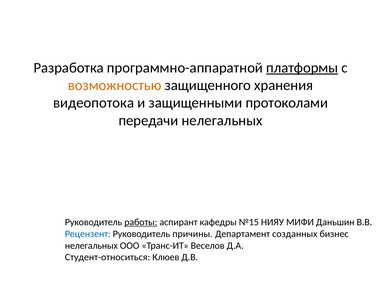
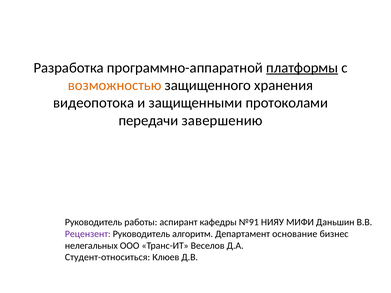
передачи нелегальных: нелегальных -> завершению
работы underline: present -> none
№15: №15 -> №91
Рецензент colour: blue -> purple
причины: причины -> алгоритм
созданных: созданных -> основание
